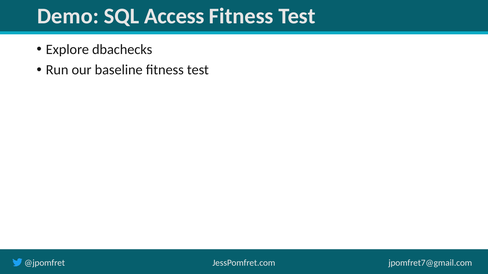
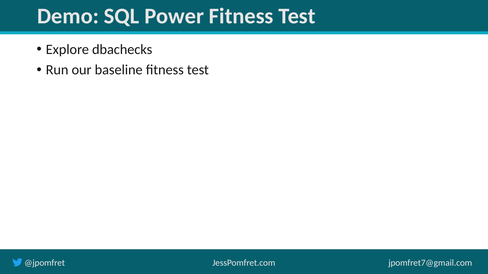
Access: Access -> Power
